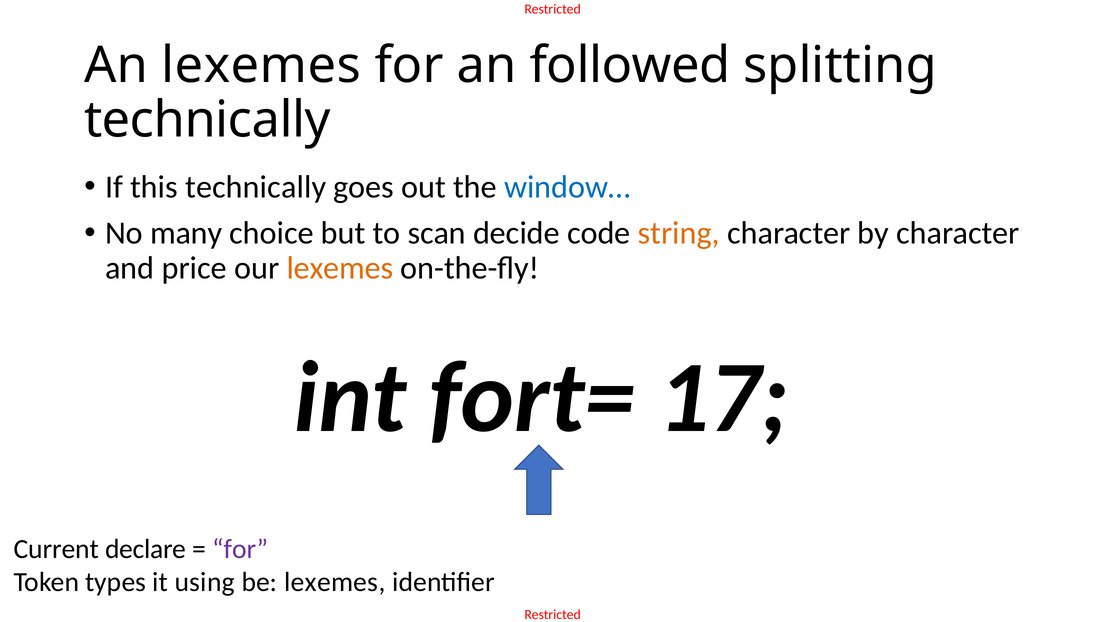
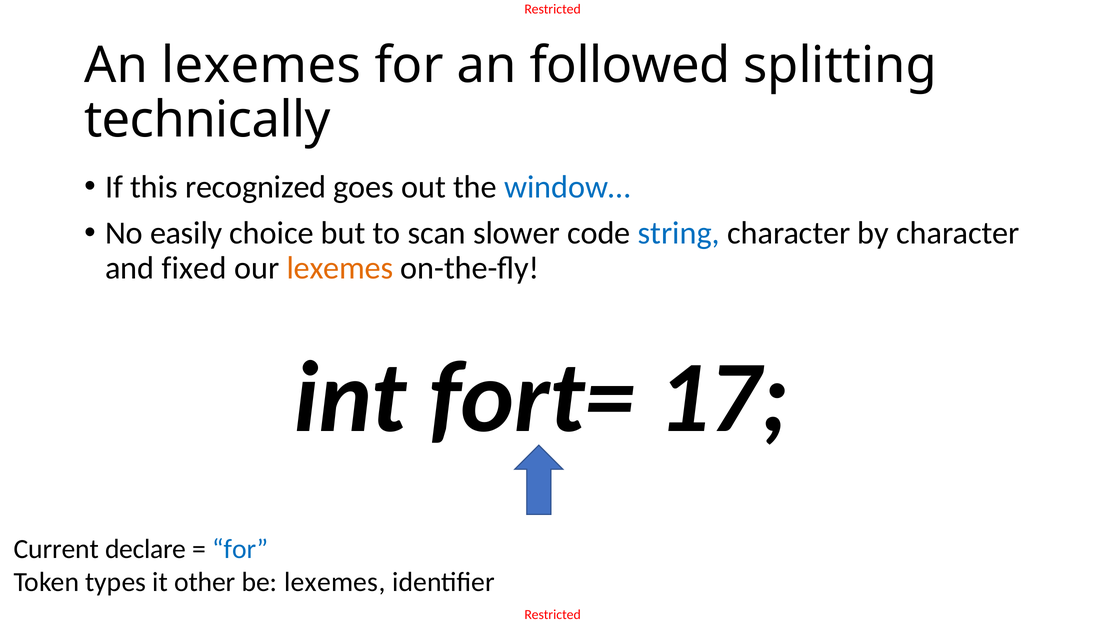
this technically: technically -> recognized
many: many -> easily
decide: decide -> slower
string colour: orange -> blue
price: price -> fixed
for at (240, 549) colour: purple -> blue
using: using -> other
